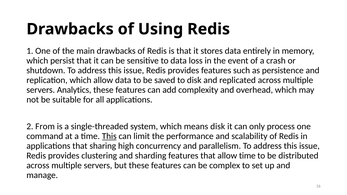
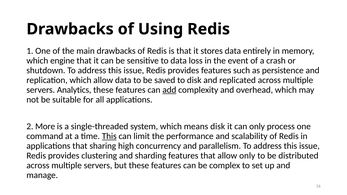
persist: persist -> engine
add underline: none -> present
From: From -> More
allow time: time -> only
